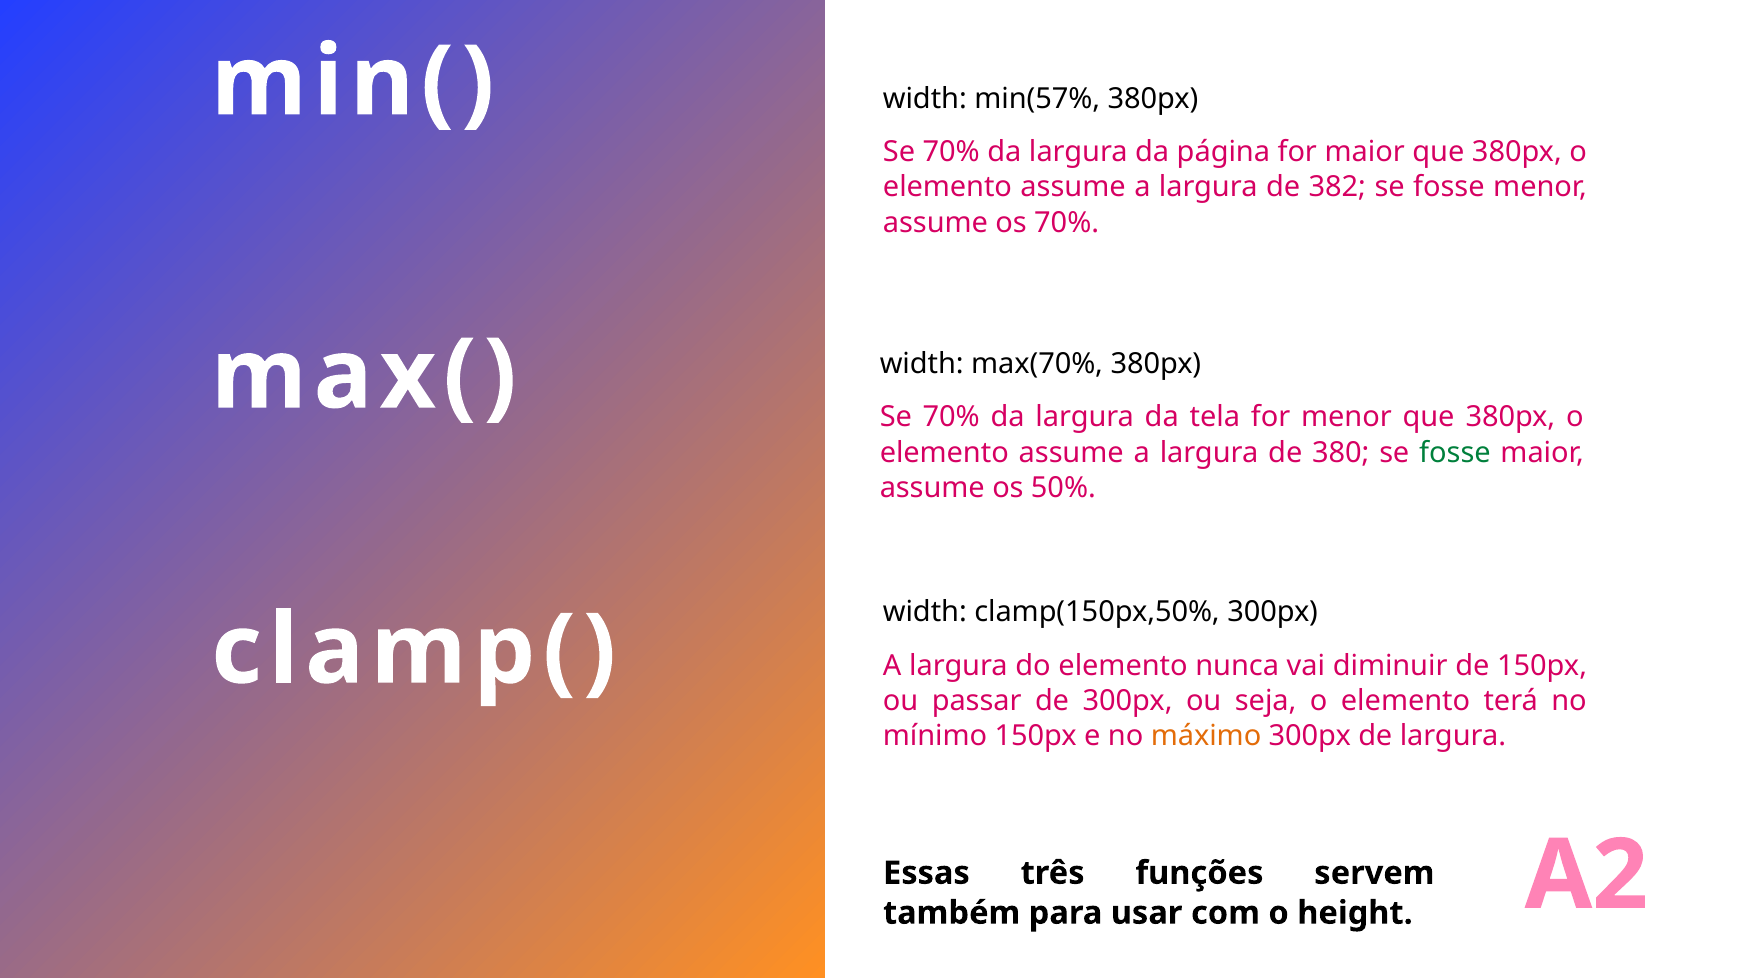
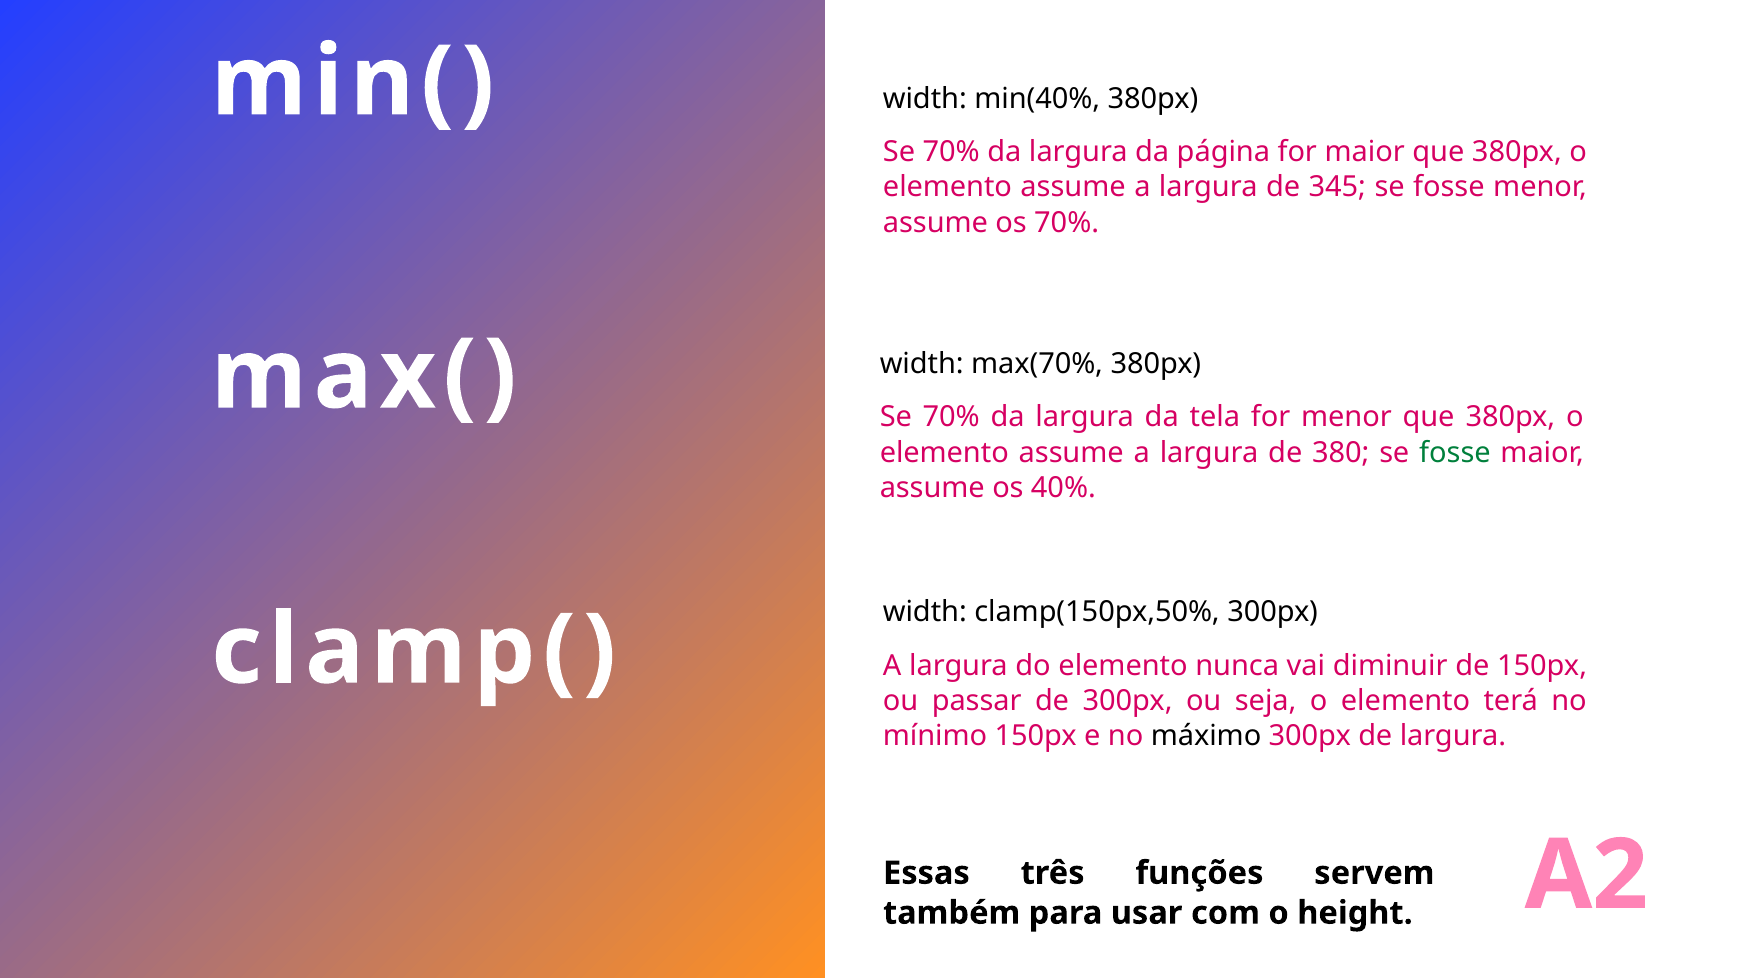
min(57%: min(57% -> min(40%
382: 382 -> 345
50%: 50% -> 40%
máximo colour: orange -> black
